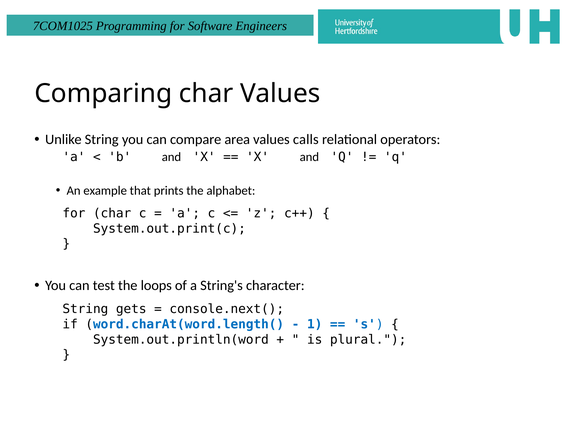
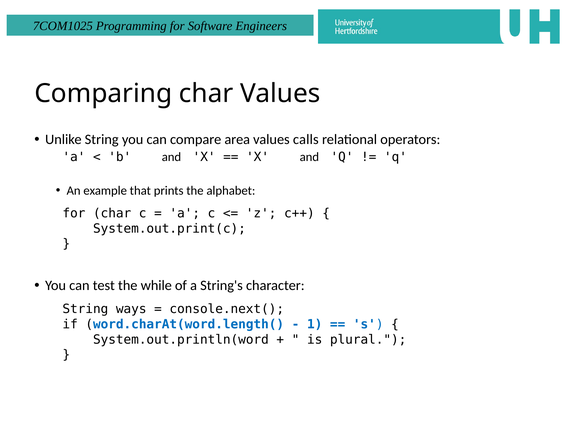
loops: loops -> while
gets: gets -> ways
